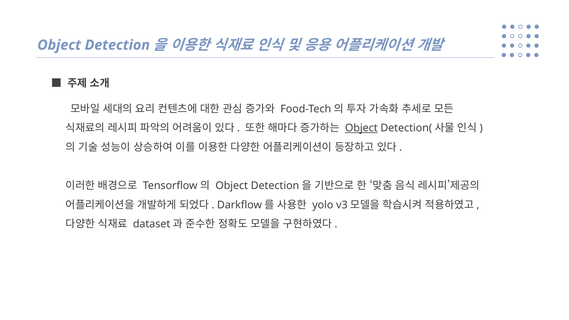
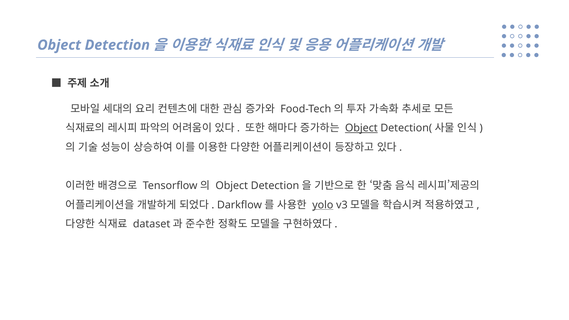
yolo underline: none -> present
